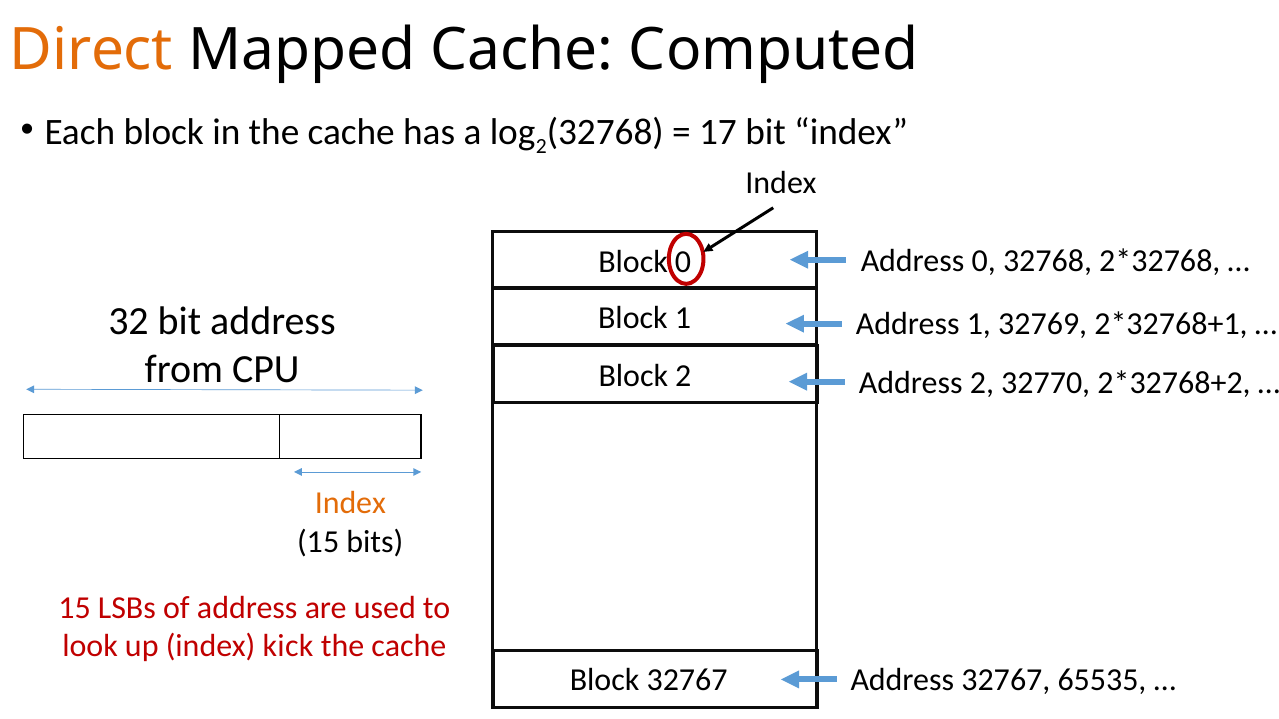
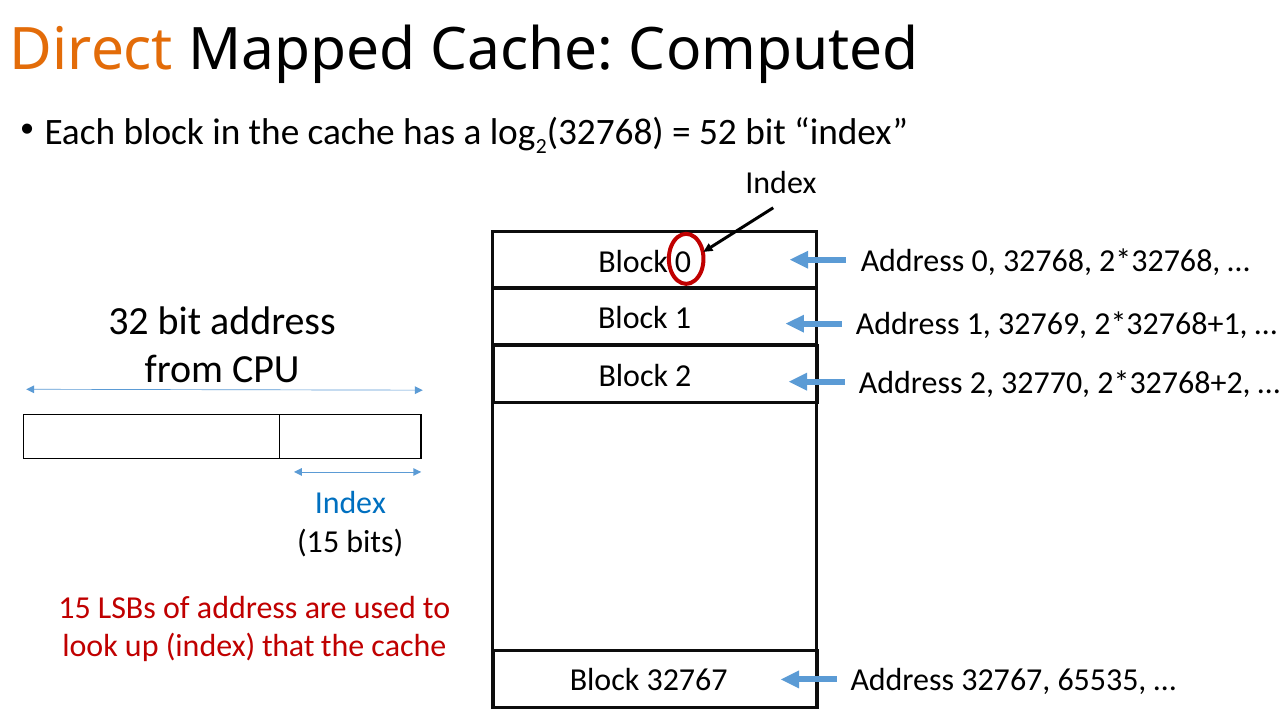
17: 17 -> 52
Index at (350, 503) colour: orange -> blue
kick: kick -> that
